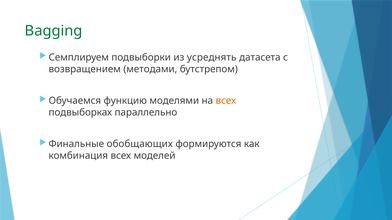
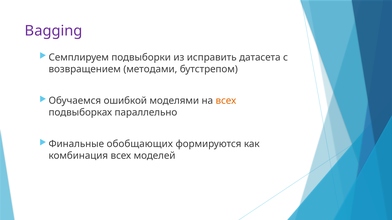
Bagging colour: green -> purple
усреднять: усреднять -> исправить
функцию: функцию -> ошибкой
